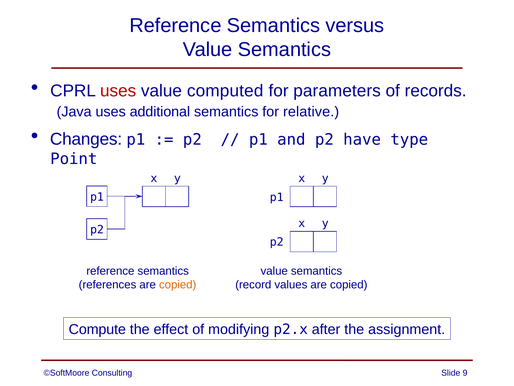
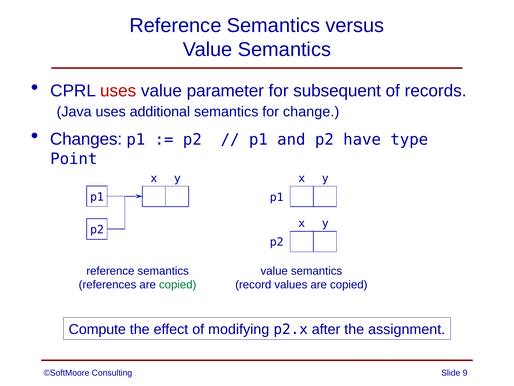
computed: computed -> parameter
parameters: parameters -> subsequent
relative: relative -> change
copied at (178, 284) colour: orange -> green
